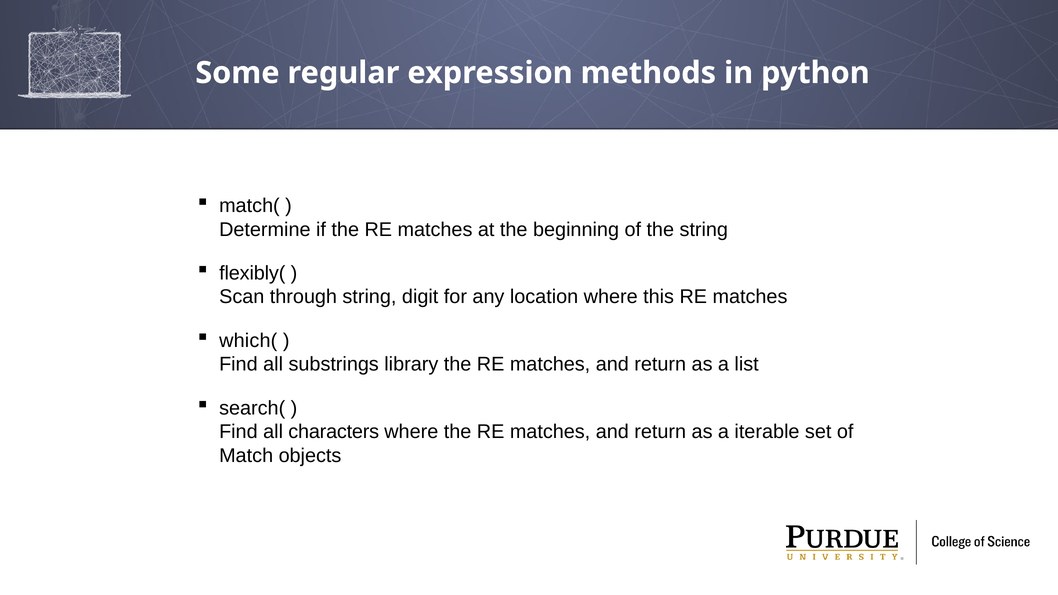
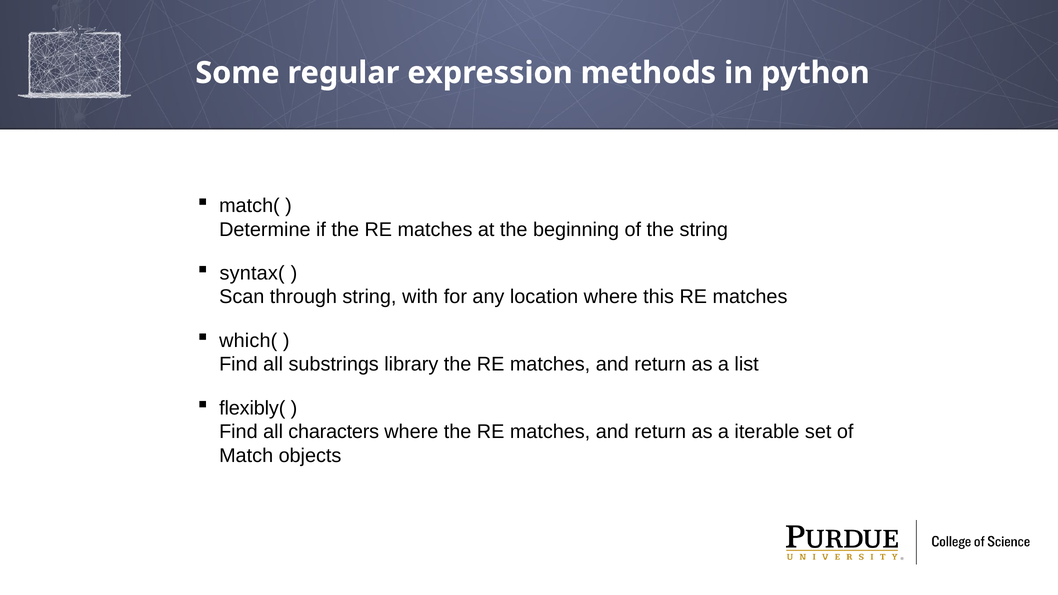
flexibly(: flexibly( -> syntax(
digit: digit -> with
search(: search( -> flexibly(
